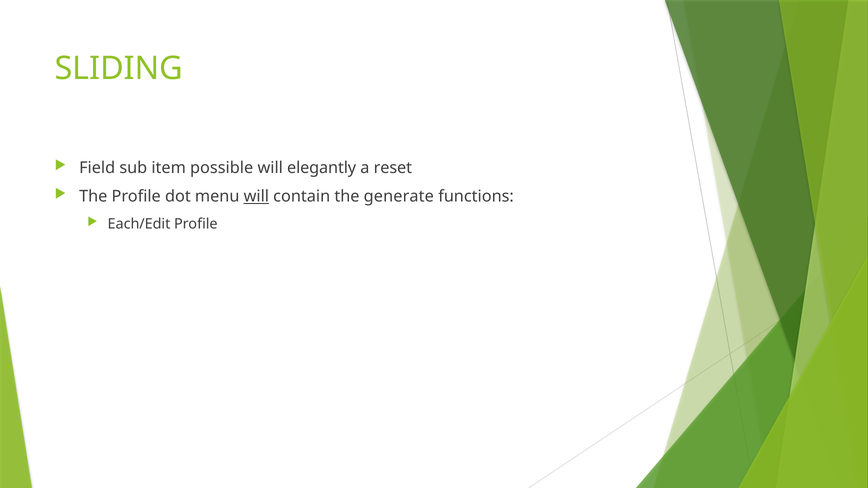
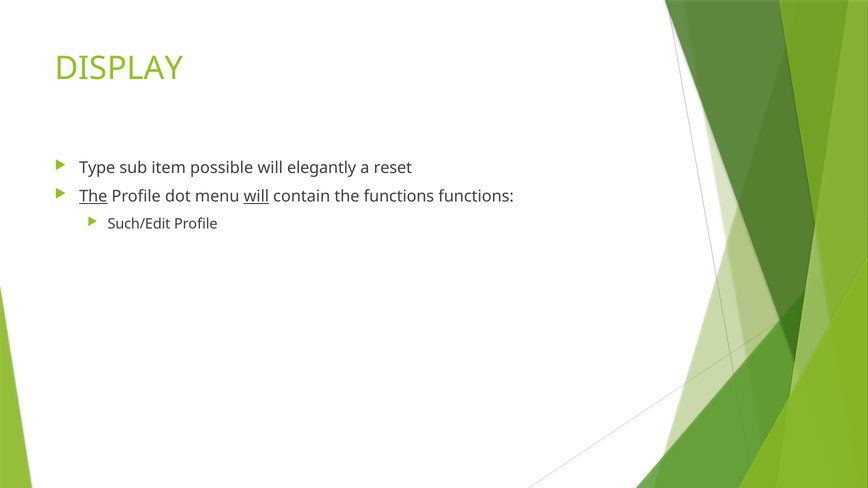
SLIDING: SLIDING -> DISPLAY
Field: Field -> Type
The at (93, 197) underline: none -> present
the generate: generate -> functions
Each/Edit: Each/Edit -> Such/Edit
